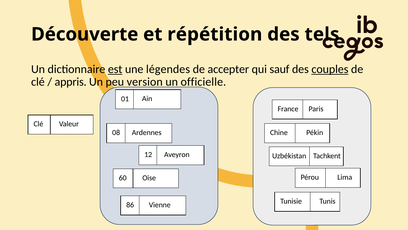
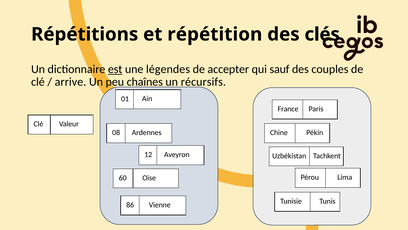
Découverte: Découverte -> Répétitions
tels: tels -> clés
couples underline: present -> none
appris: appris -> arrive
version: version -> chaînes
officielle: officielle -> récursifs
